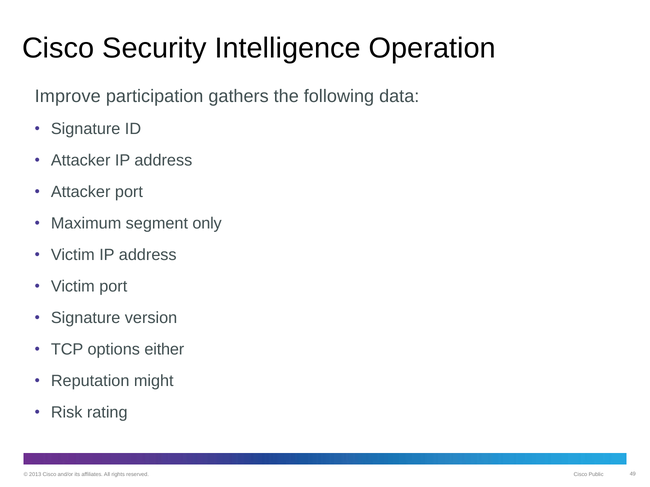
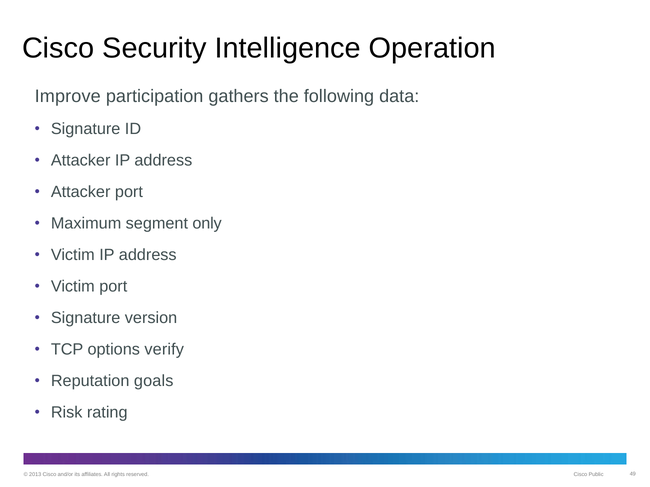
either: either -> verify
might: might -> goals
